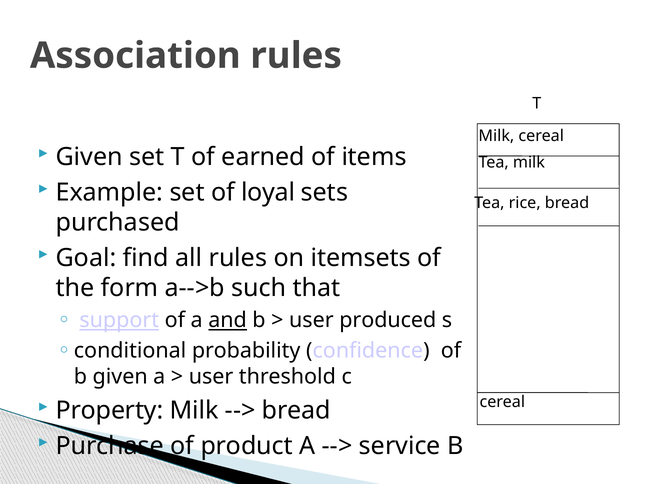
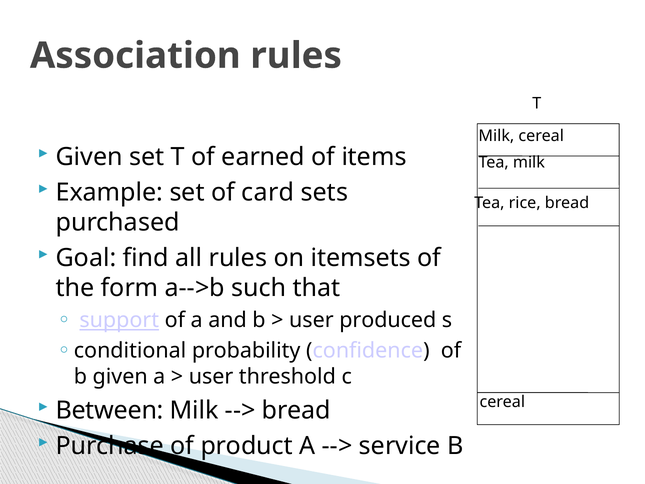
loyal: loyal -> card
and underline: present -> none
Property: Property -> Between
